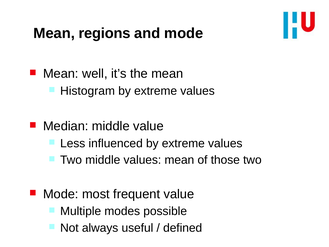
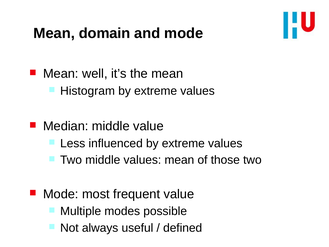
regions: regions -> domain
